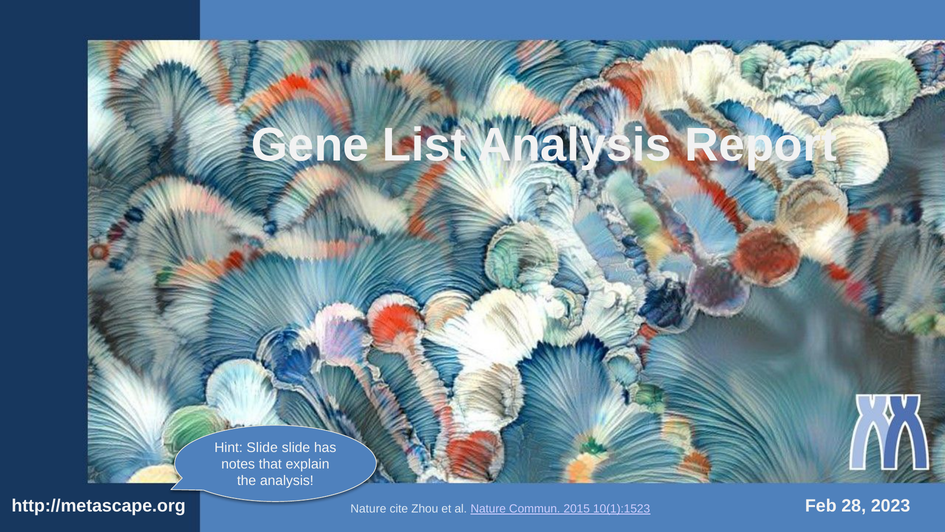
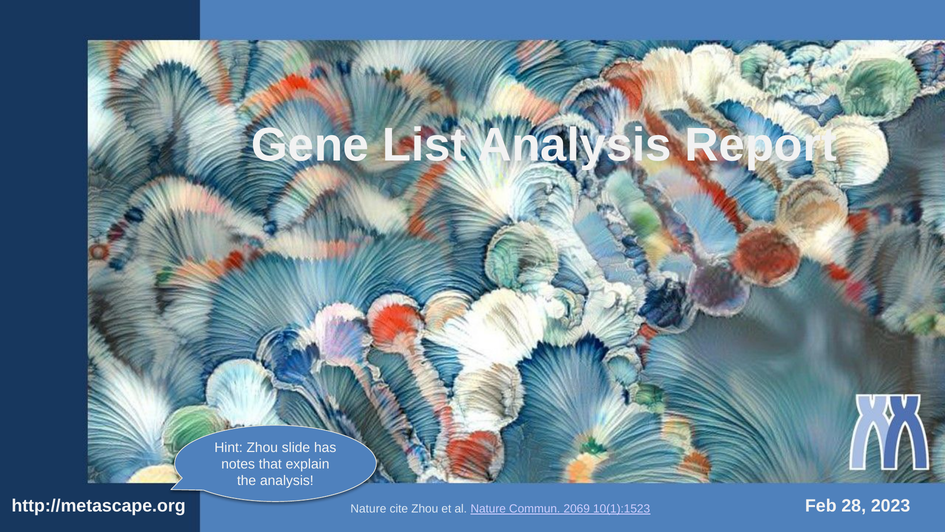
Hint Slide: Slide -> Zhou
2015: 2015 -> 2069
